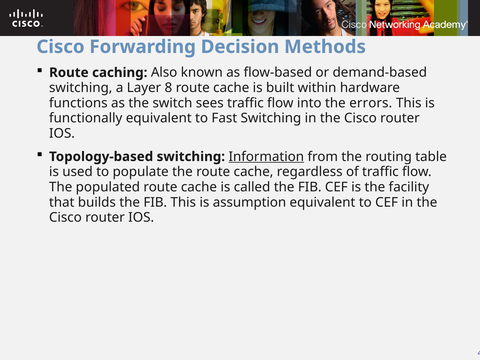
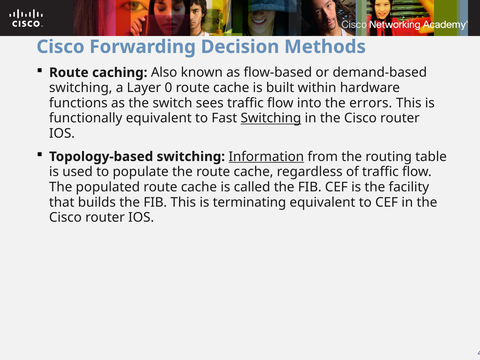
8: 8 -> 0
Switching at (271, 118) underline: none -> present
assumption: assumption -> terminating
